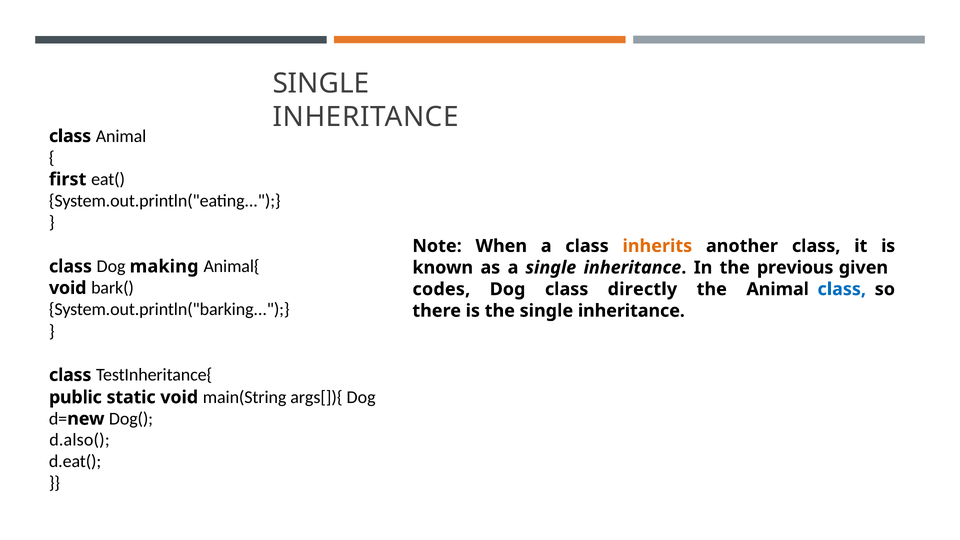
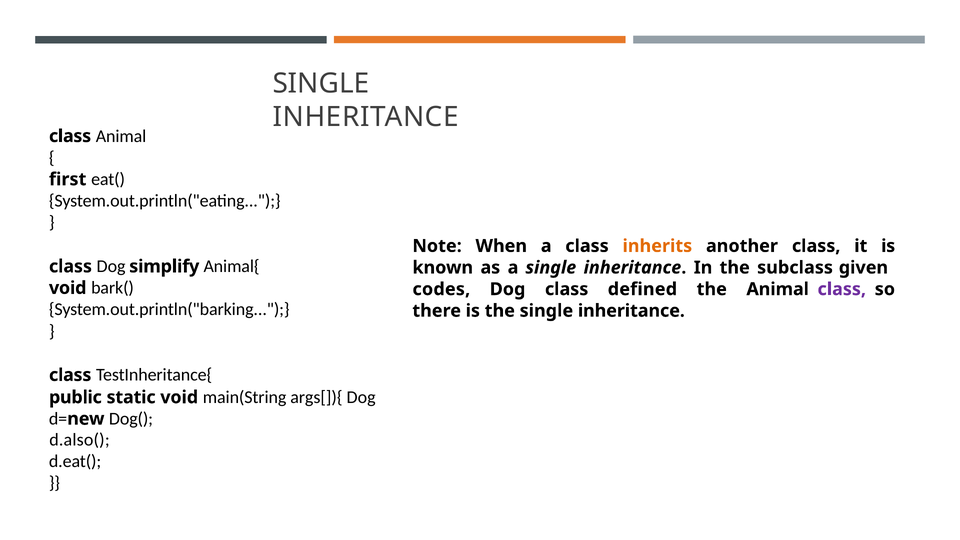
making: making -> simplify
previous: previous -> subclass
directly: directly -> defined
class at (842, 289) colour: blue -> purple
